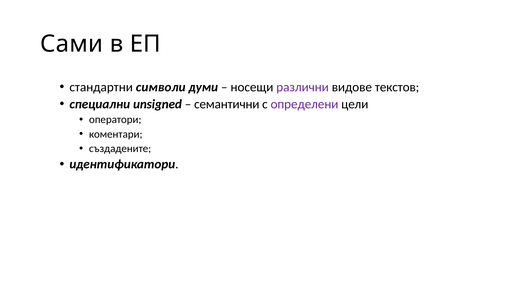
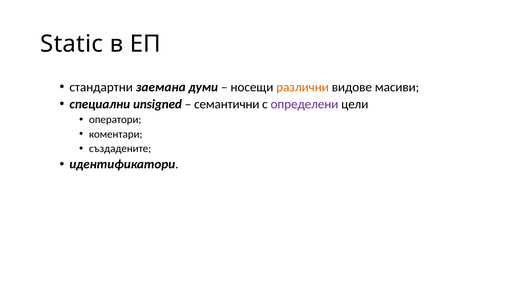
Сами: Сами -> Static
символи: символи -> заемана
различни colour: purple -> orange
текстов: текстов -> масиви
